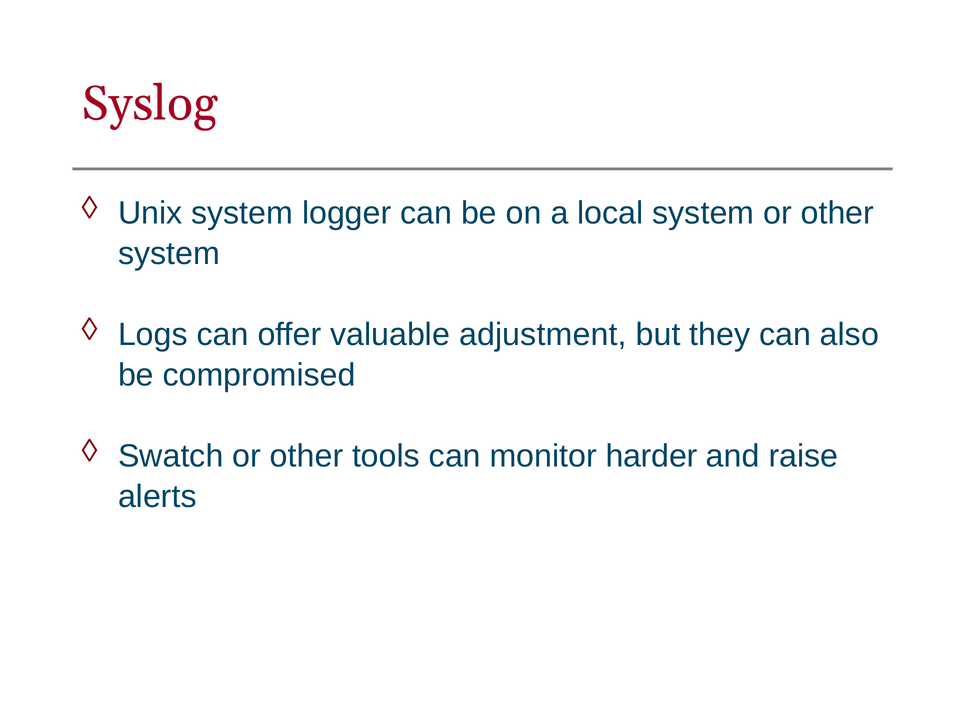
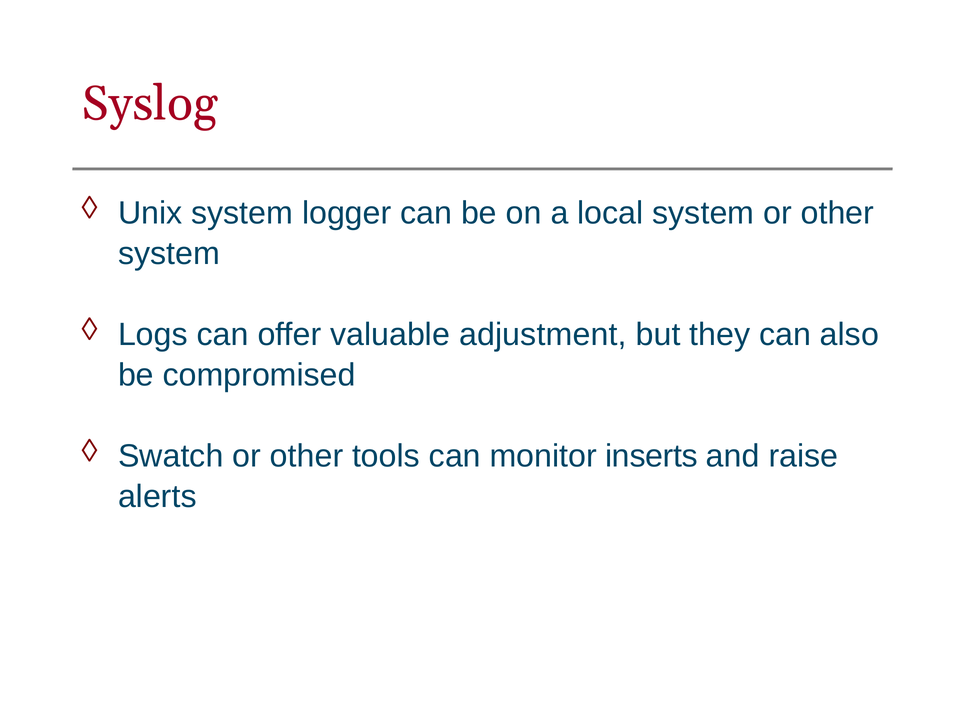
harder: harder -> inserts
